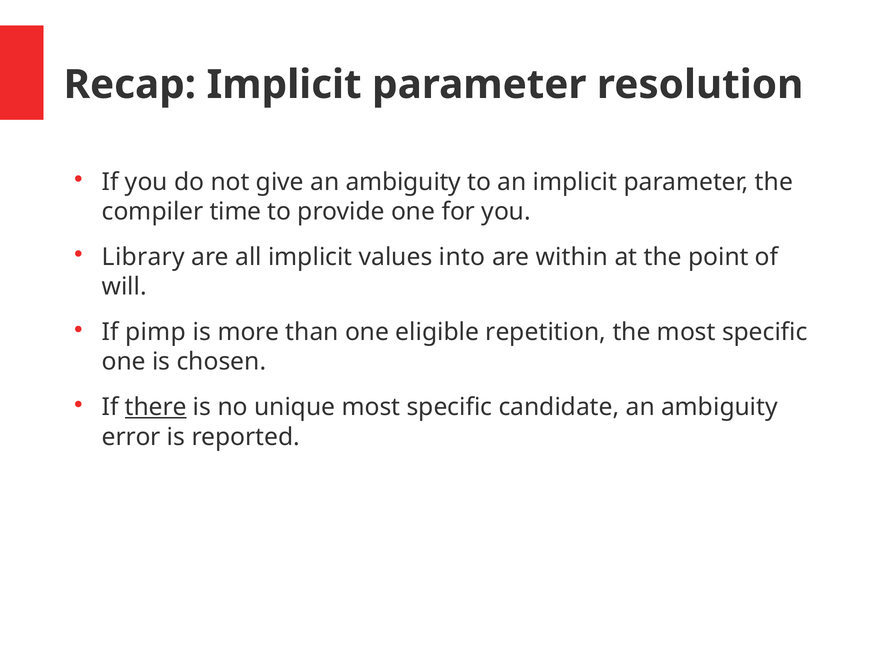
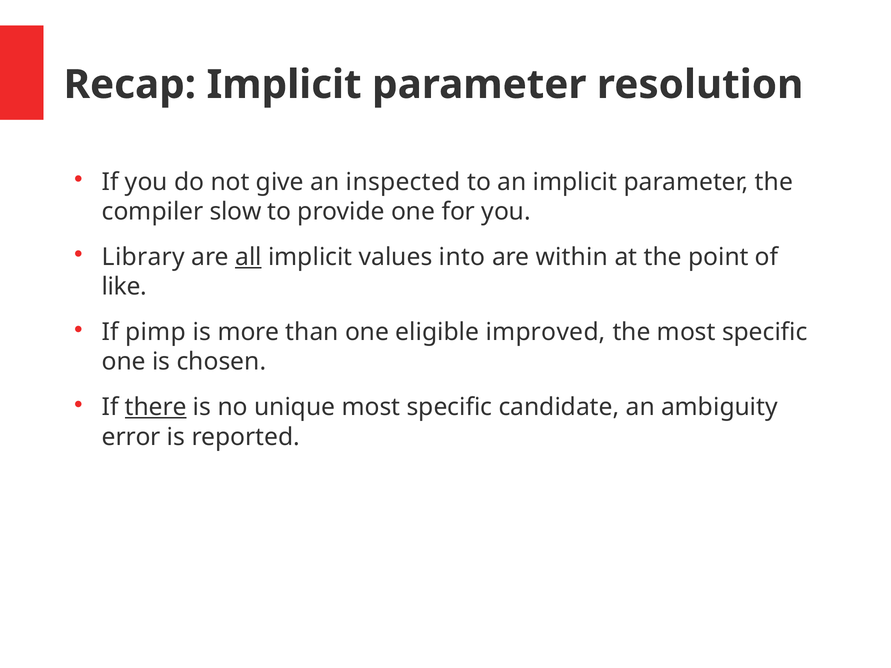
give an ambiguity: ambiguity -> inspected
time: time -> slow
all underline: none -> present
will: will -> like
repetition: repetition -> improved
